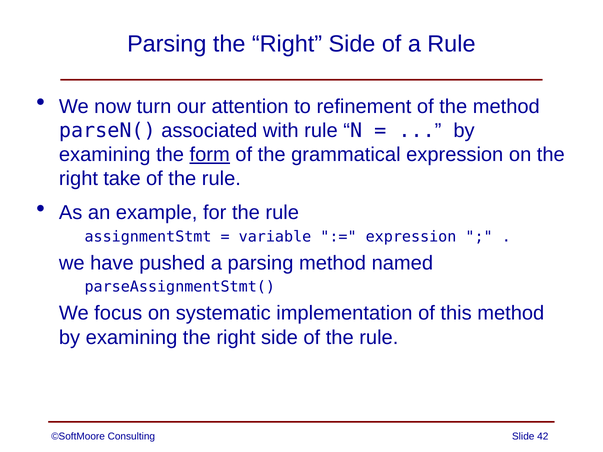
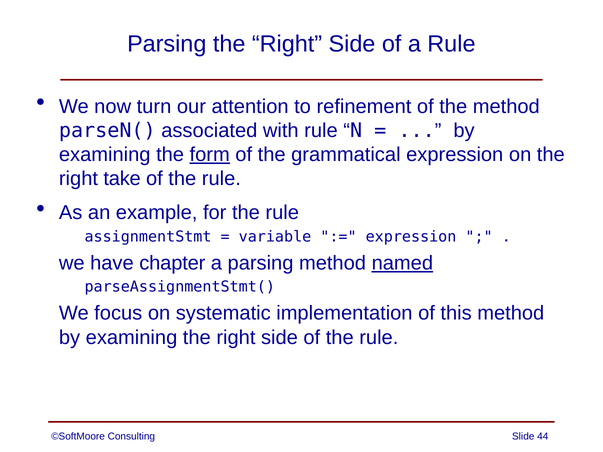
pushed: pushed -> chapter
named underline: none -> present
42: 42 -> 44
